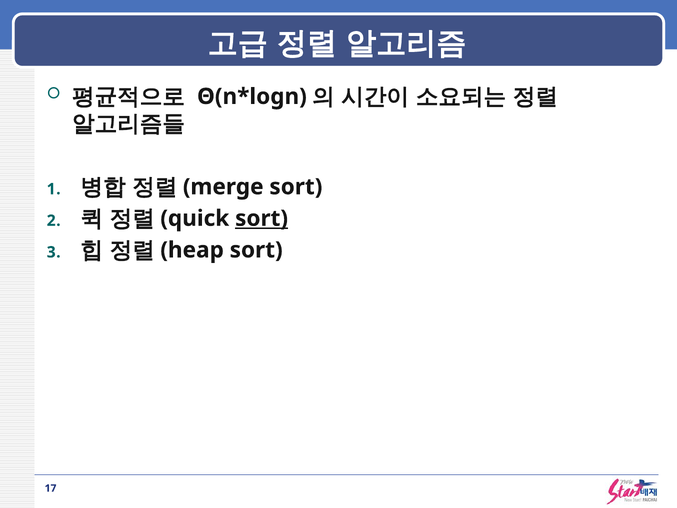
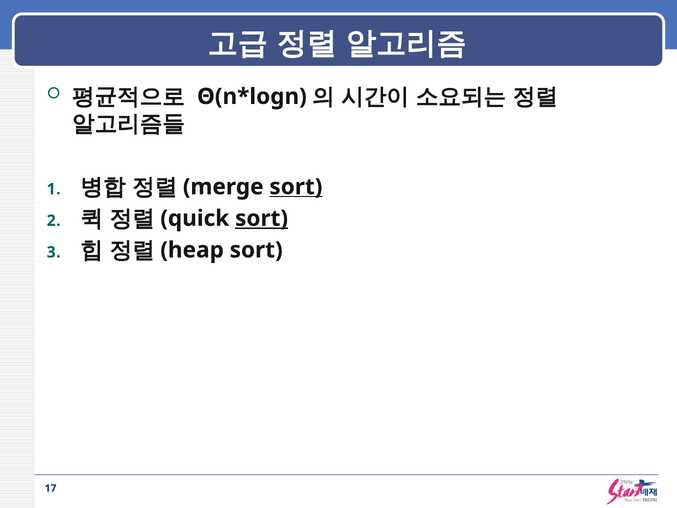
sort at (296, 187) underline: none -> present
